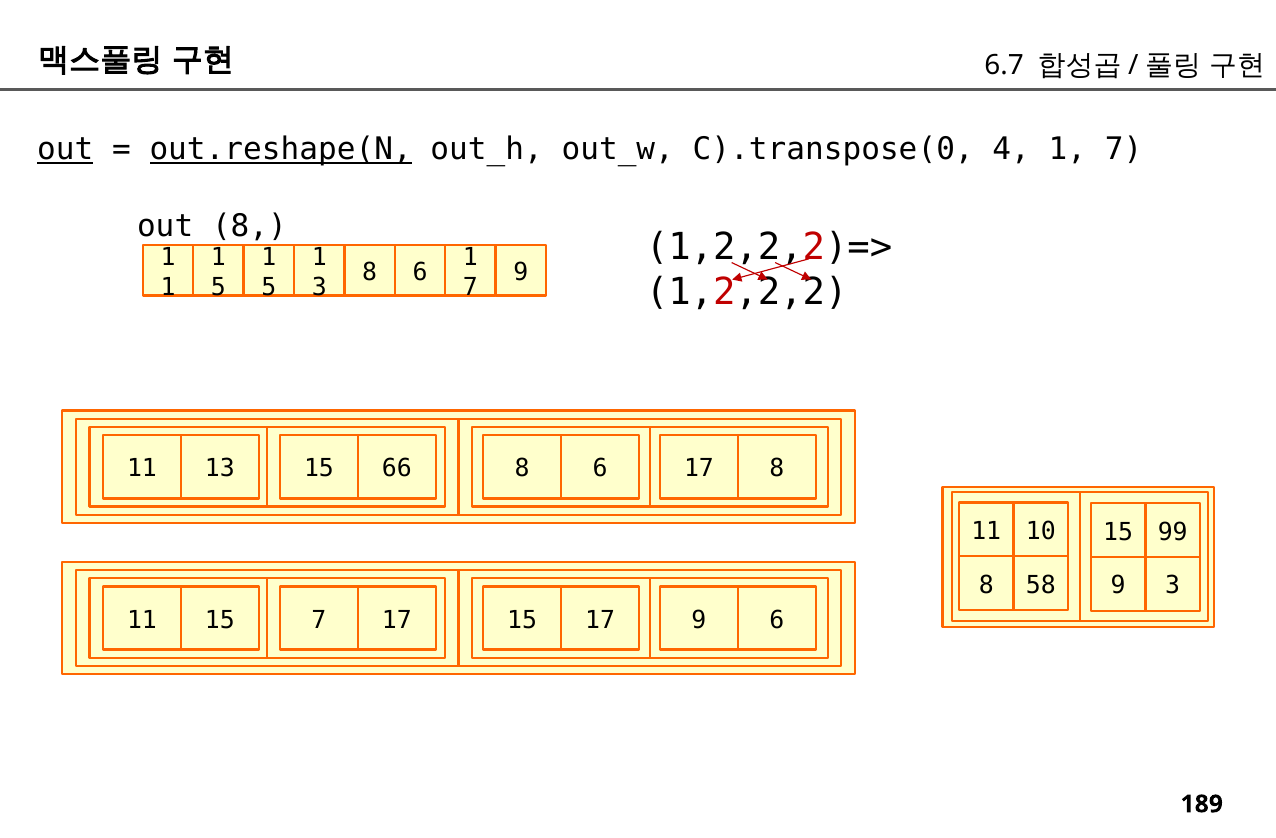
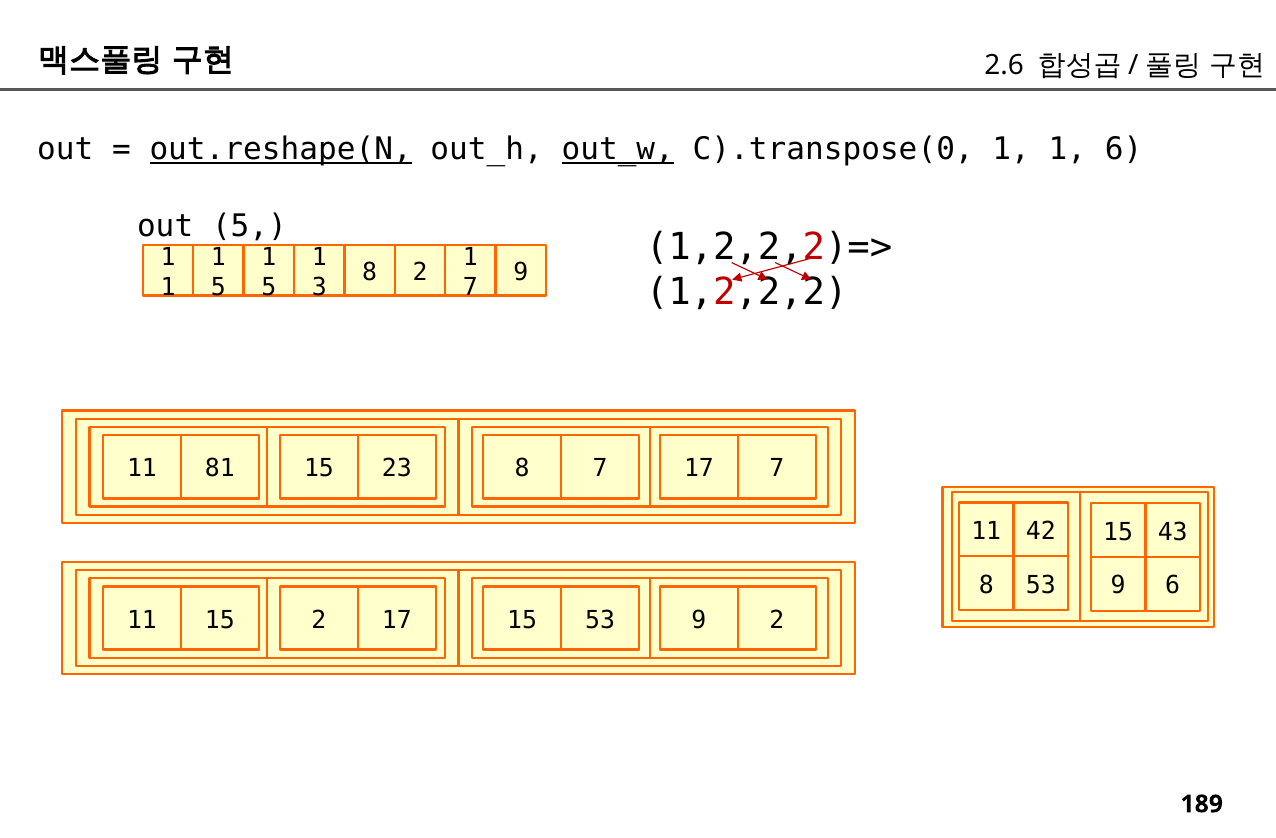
6.7: 6.7 -> 2.6
out at (65, 149) underline: present -> none
out_w underline: none -> present
C).transpose(0 4: 4 -> 1
7 at (1124, 149): 7 -> 6
out 8: 8 -> 5
6 at (420, 272): 6 -> 2
13: 13 -> 81
66: 66 -> 23
6 at (600, 469): 6 -> 7
17 8: 8 -> 7
10: 10 -> 42
99: 99 -> 43
8 58: 58 -> 53
9 3: 3 -> 6
15 7: 7 -> 2
15 17: 17 -> 53
9 6: 6 -> 2
